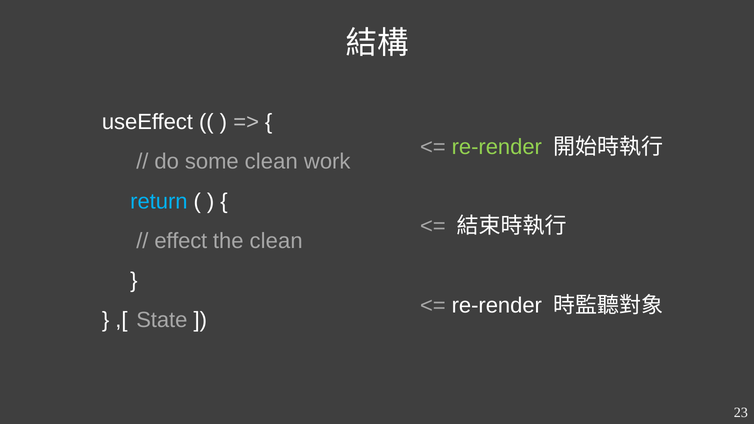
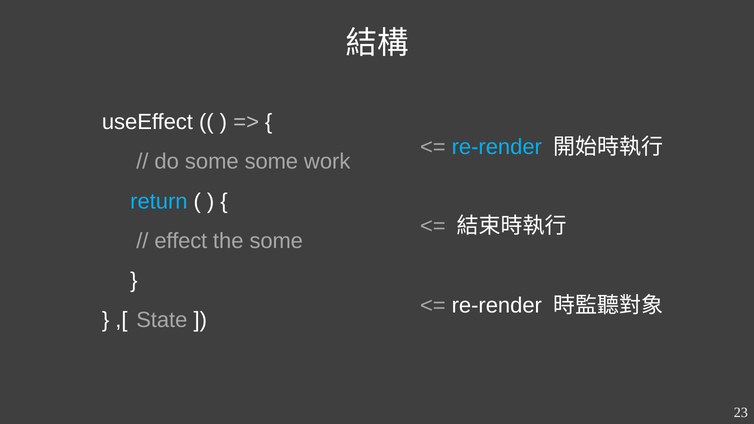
re-render at (497, 147) colour: light green -> light blue
some clean: clean -> some
the clean: clean -> some
